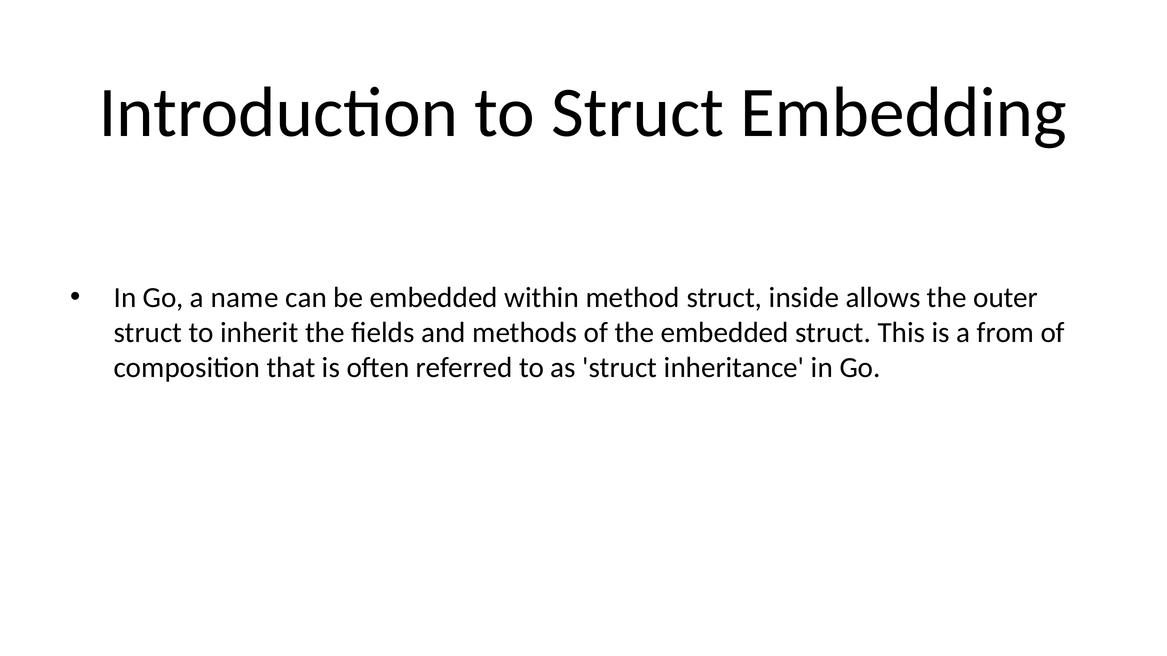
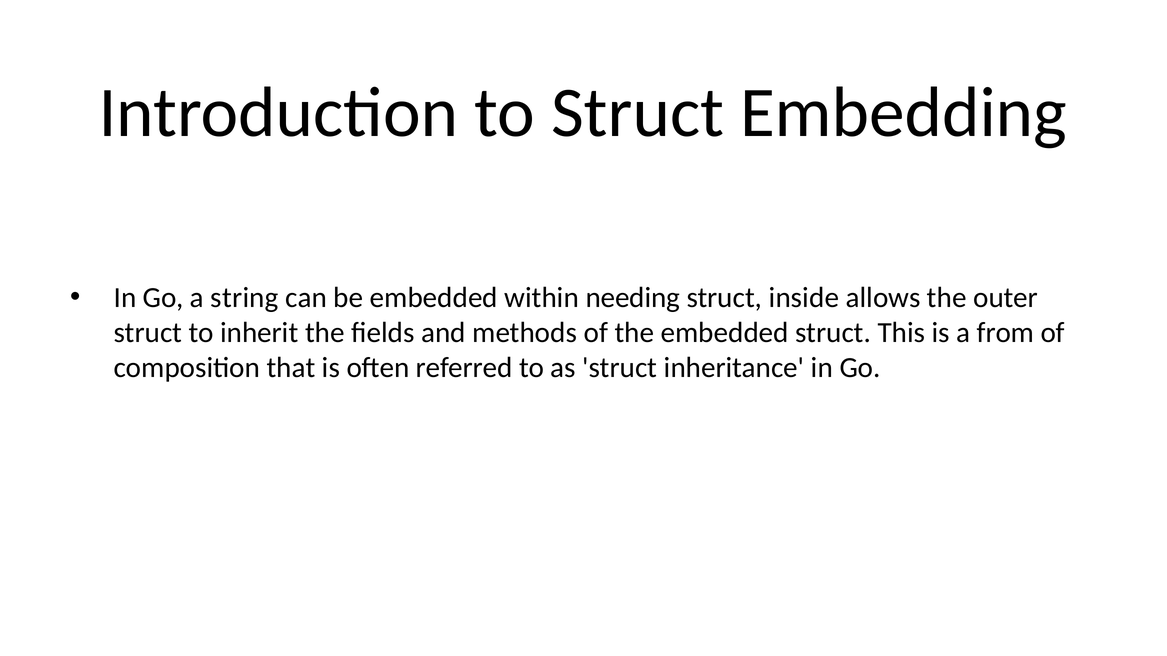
name: name -> string
method: method -> needing
